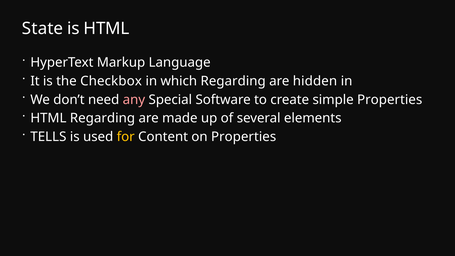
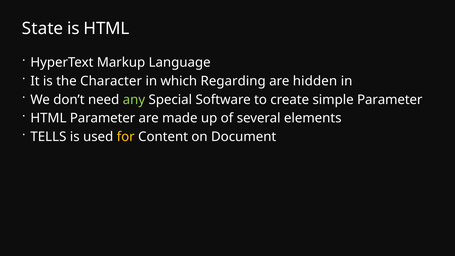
Checkbox: Checkbox -> Character
any colour: pink -> light green
simple Properties: Properties -> Parameter
HTML Regarding: Regarding -> Parameter
on Properties: Properties -> Document
